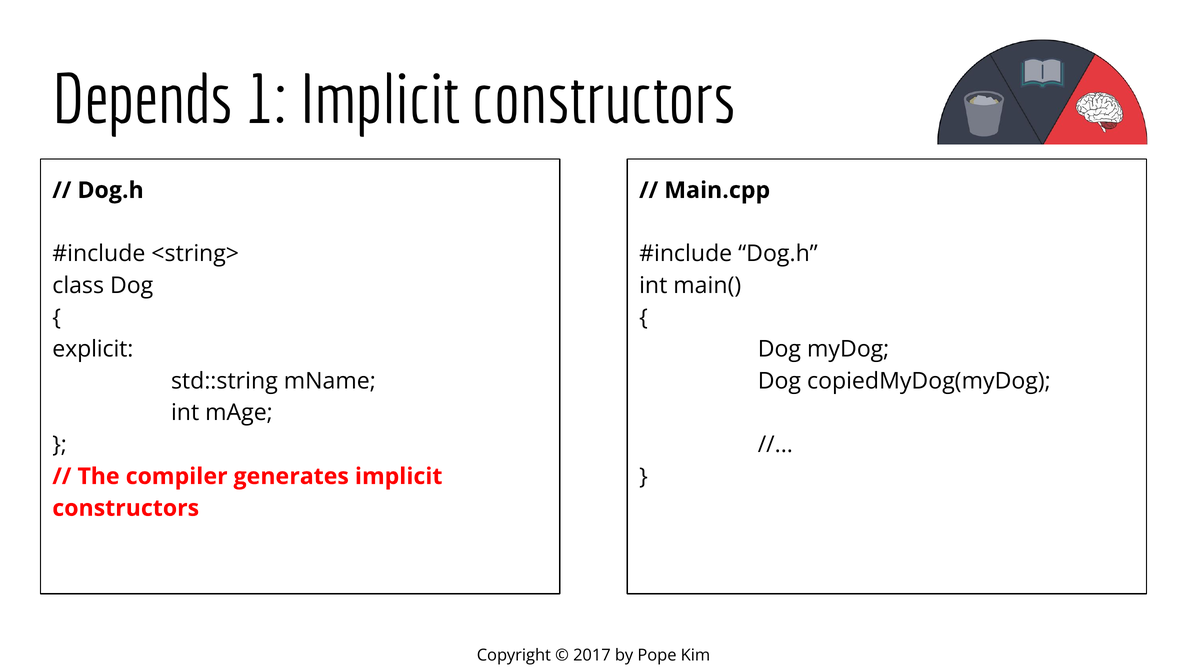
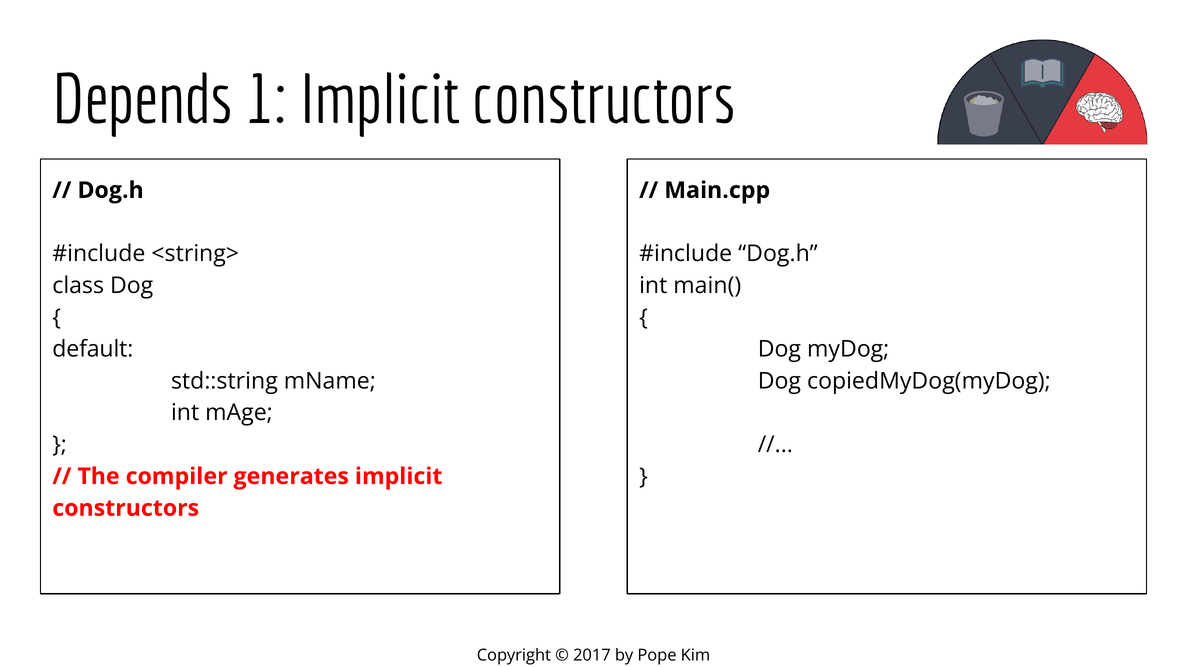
explicit: explicit -> default
